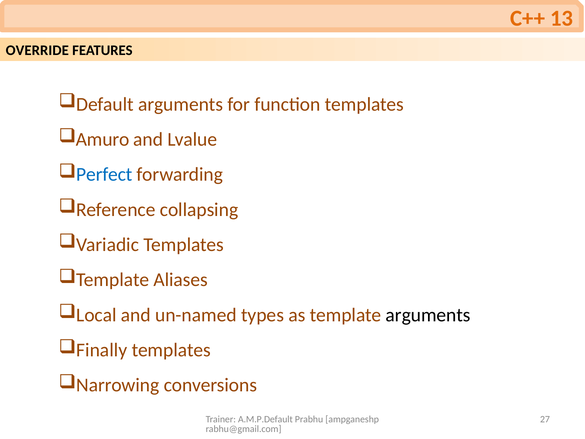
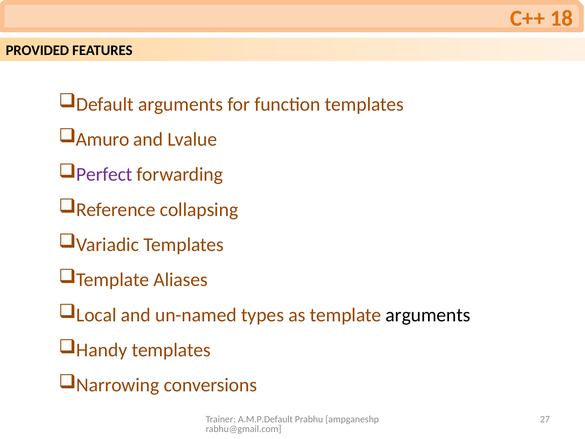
13: 13 -> 18
OVERRIDE: OVERRIDE -> PROVIDED
Perfect colour: blue -> purple
Finally: Finally -> Handy
